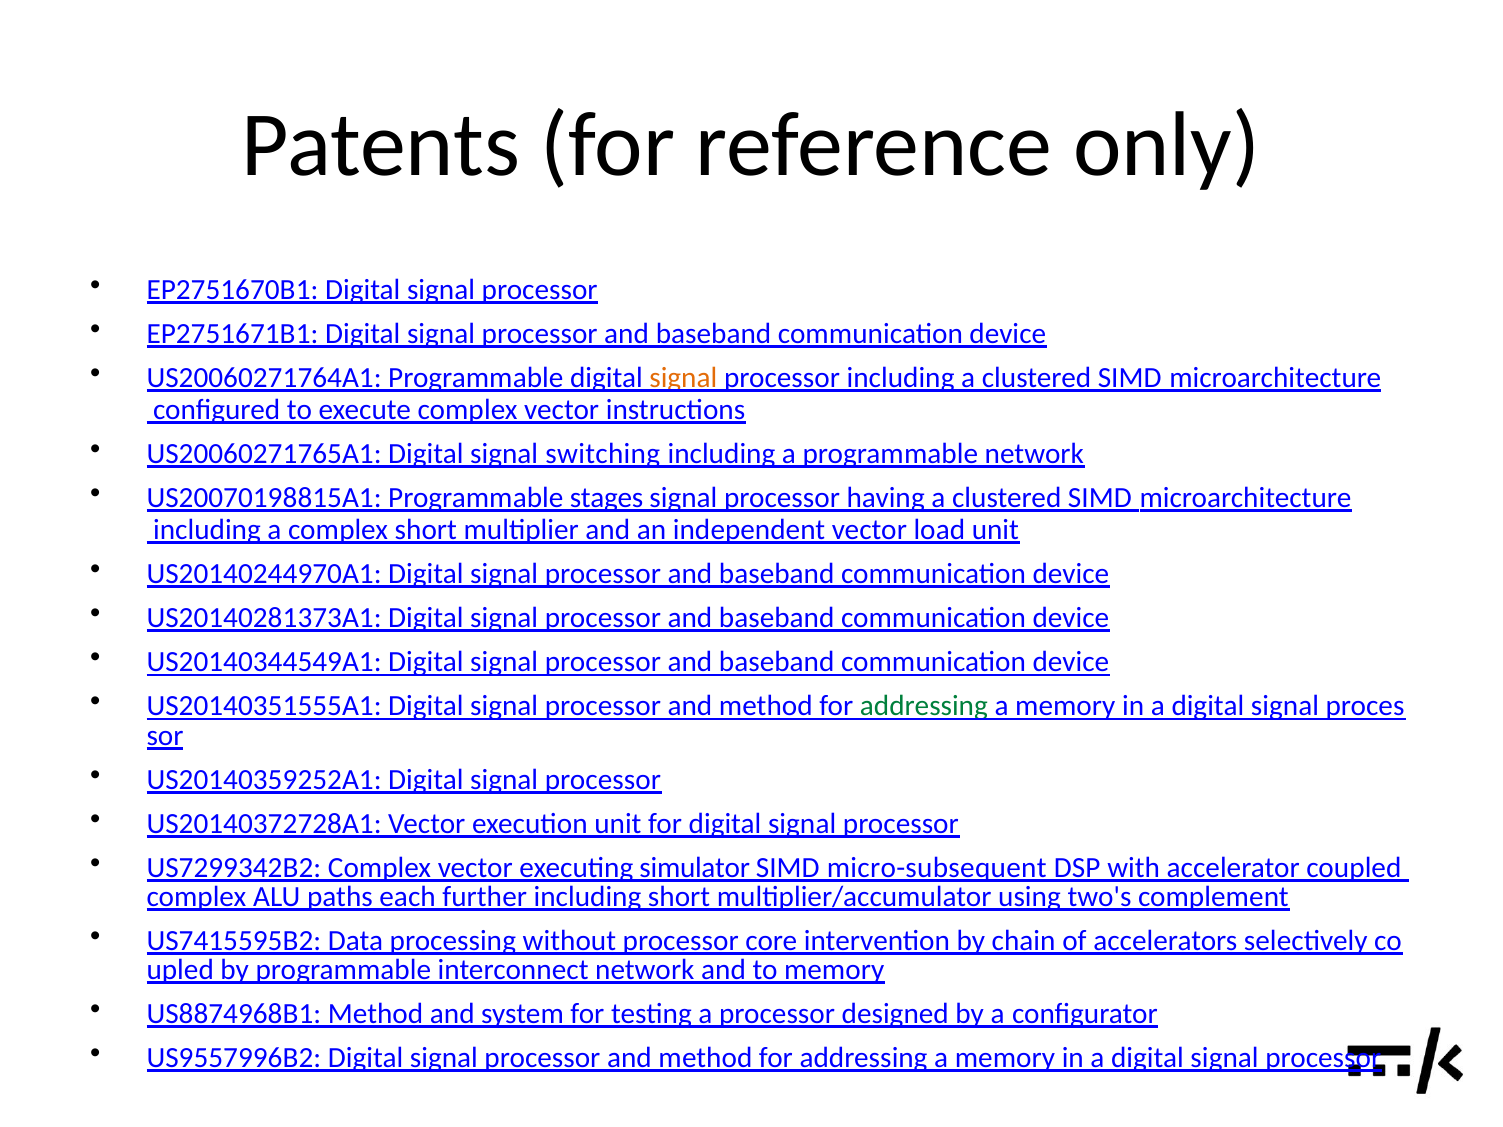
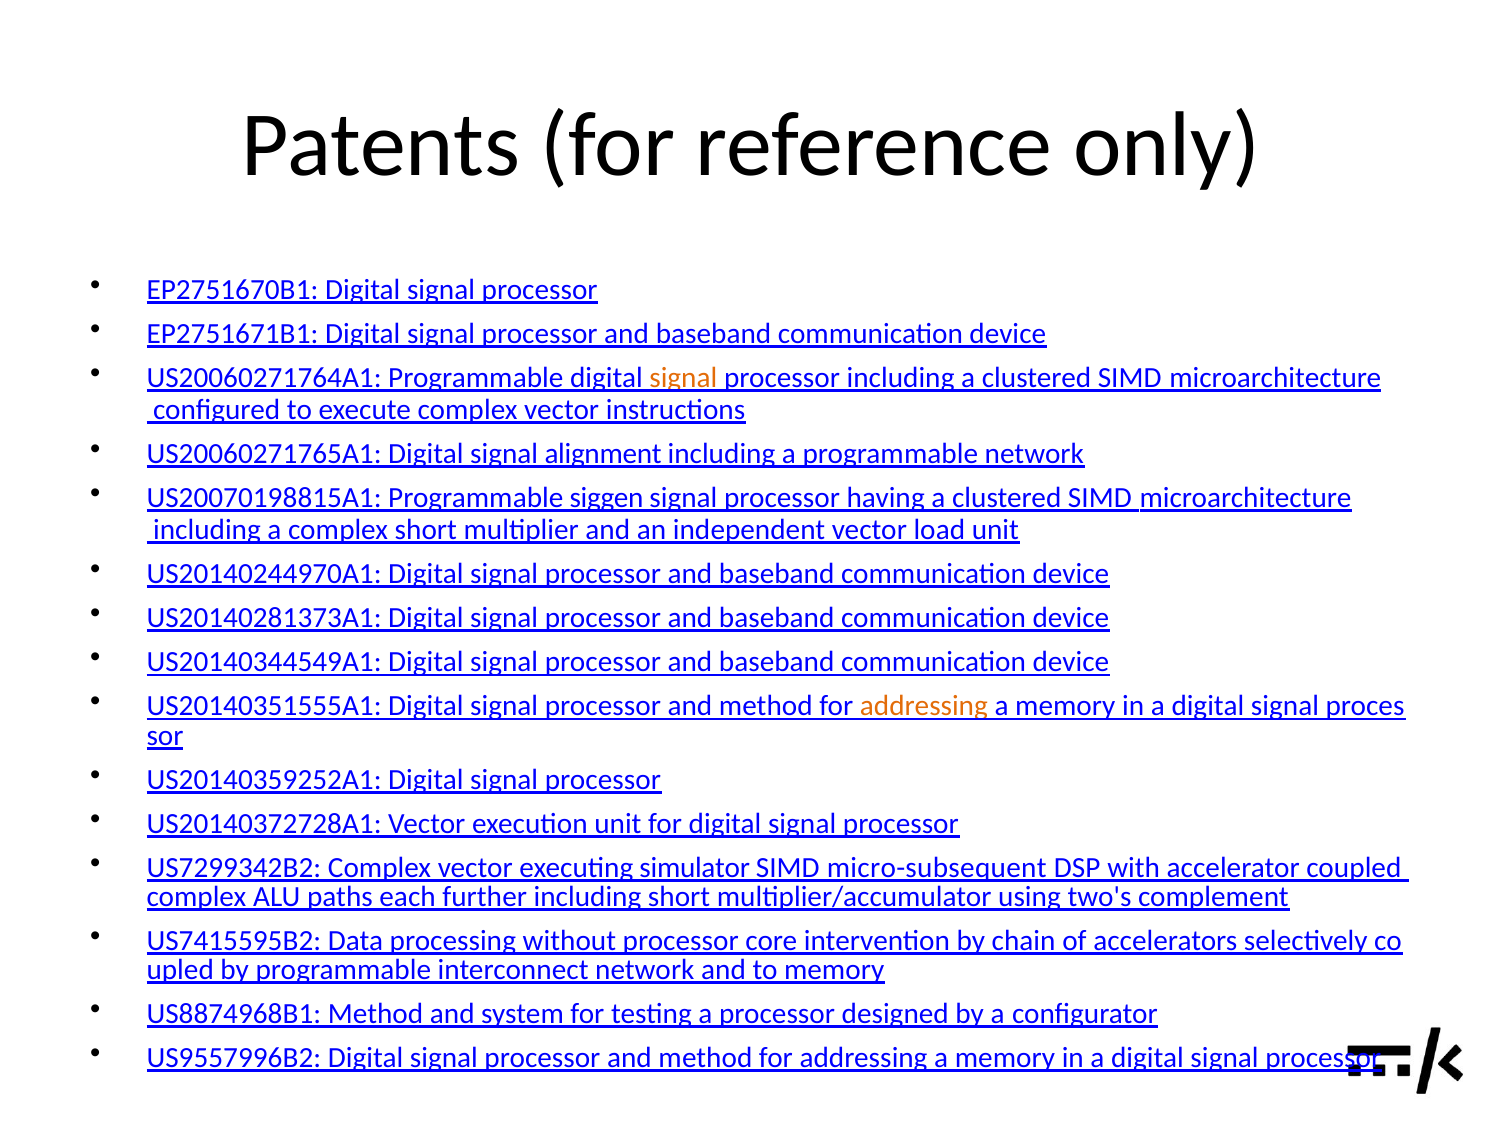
switching: switching -> alignment
stages: stages -> siggen
addressing at (924, 706) colour: green -> orange
